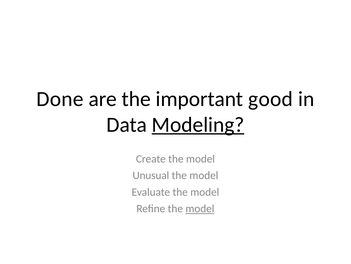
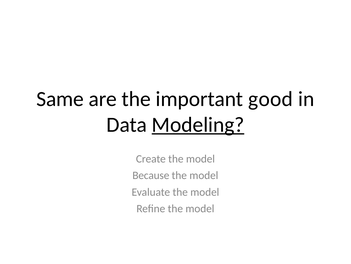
Done: Done -> Same
Unusual: Unusual -> Because
model at (200, 208) underline: present -> none
